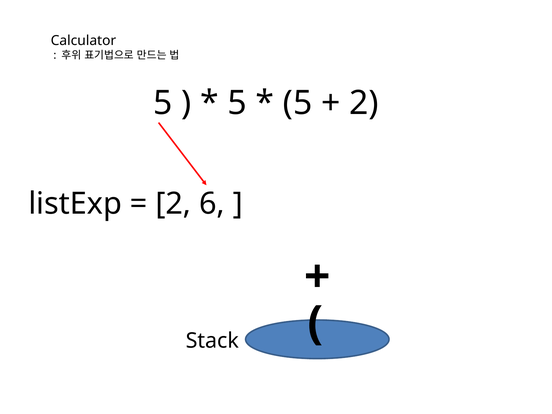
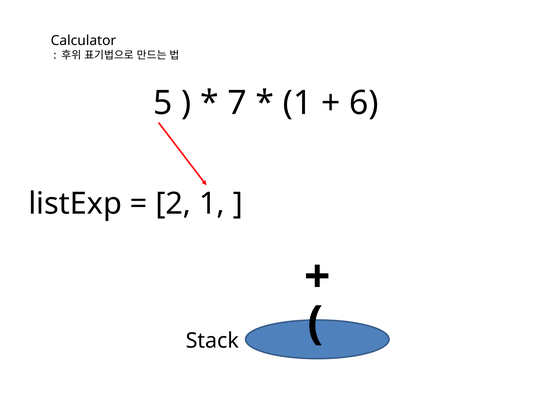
5 at (237, 103): 5 -> 7
5 at (298, 103): 5 -> 1
2 at (364, 103): 2 -> 6
2 6: 6 -> 1
